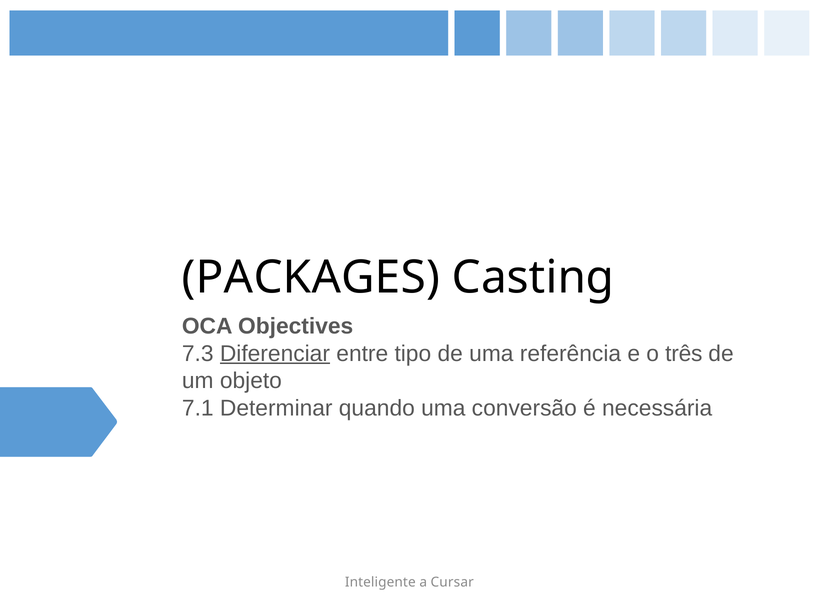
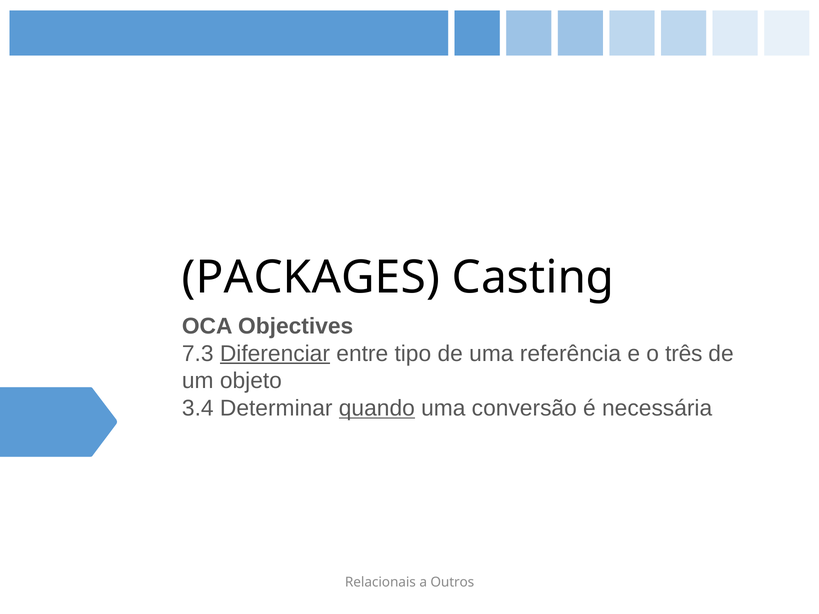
7.1: 7.1 -> 3.4
quando underline: none -> present
Inteligente: Inteligente -> Relacionais
Cursar: Cursar -> Outros
